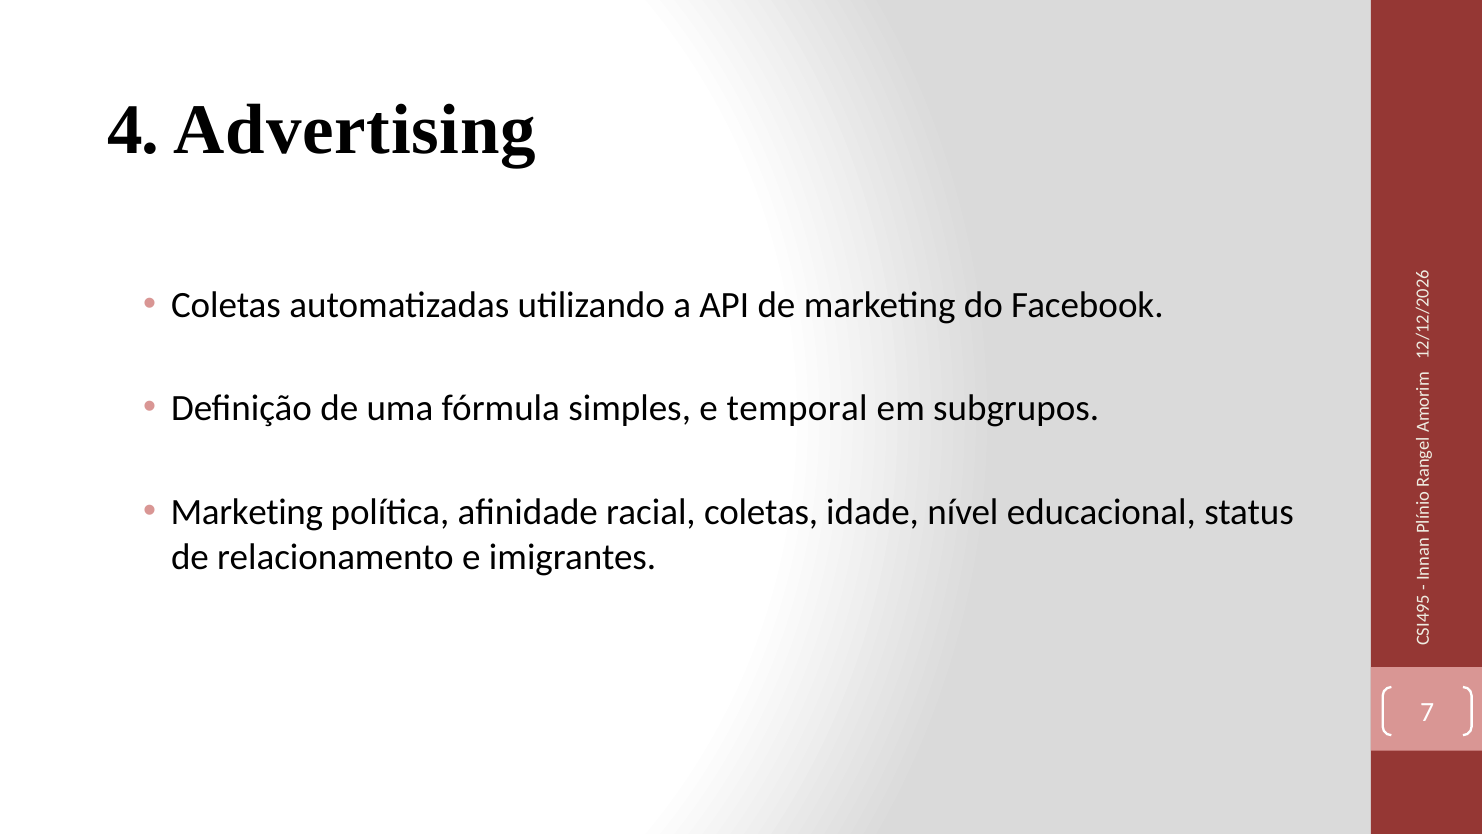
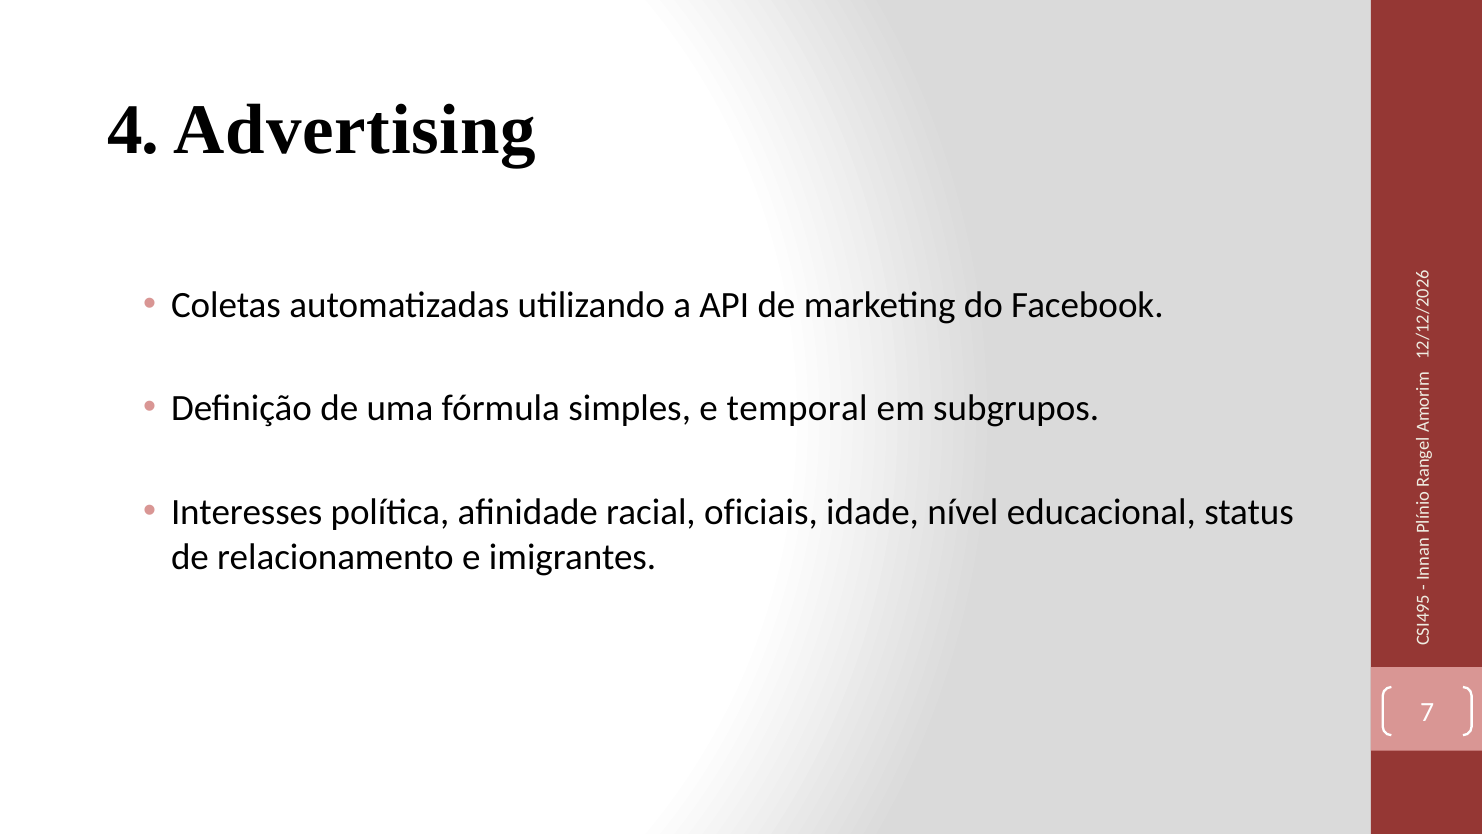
Marketing at (247, 512): Marketing -> Interesses
racial coletas: coletas -> oficiais
